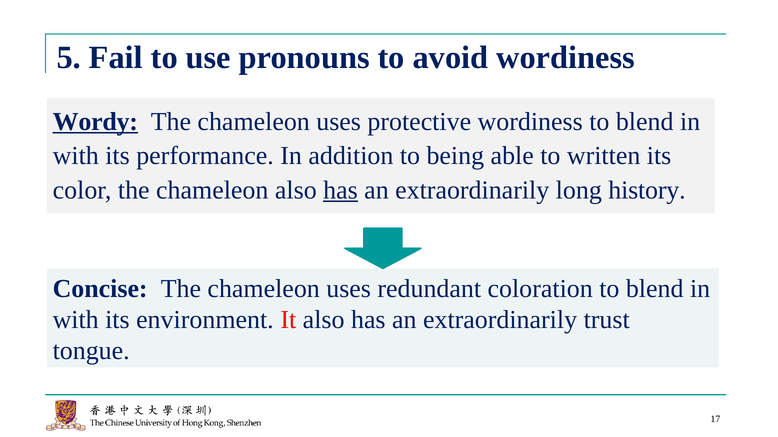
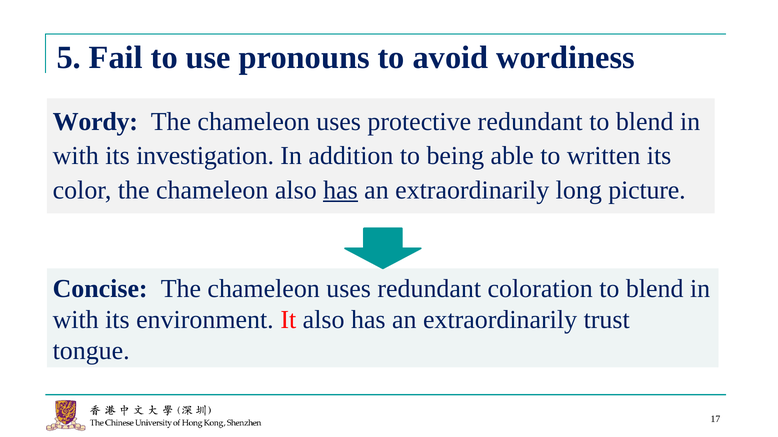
Wordy underline: present -> none
protective wordiness: wordiness -> redundant
performance: performance -> investigation
history: history -> picture
